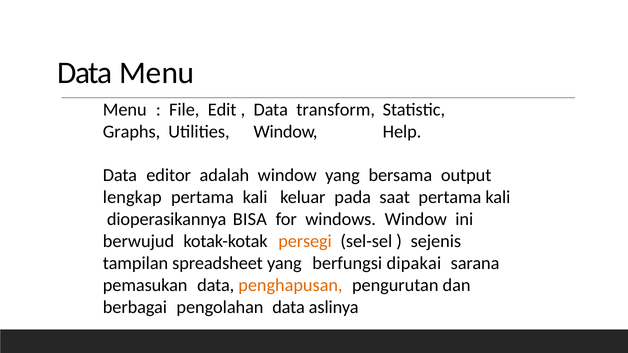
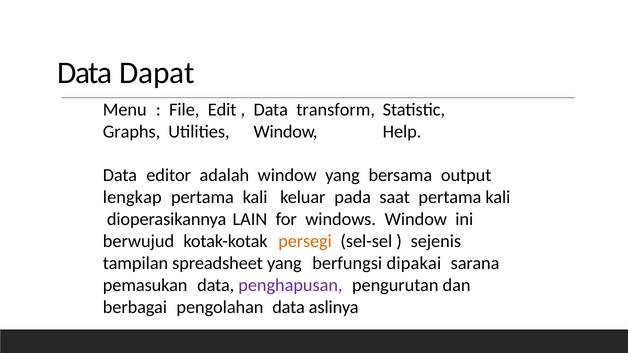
Data Menu: Menu -> Dapat
BISA: BISA -> LAIN
penghapusan colour: orange -> purple
